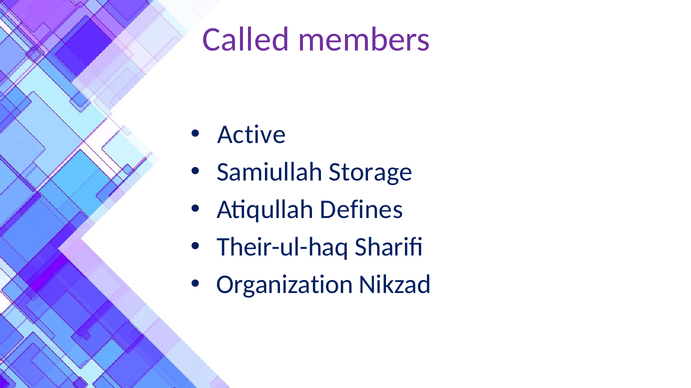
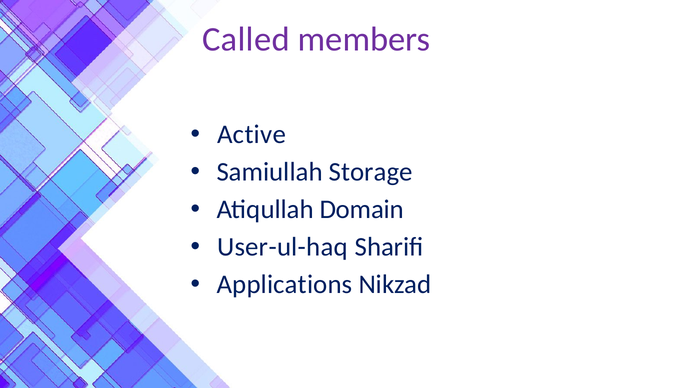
Defines: Defines -> Domain
Their-ul-haq: Their-ul-haq -> User-ul-haq
Organization: Organization -> Applications
